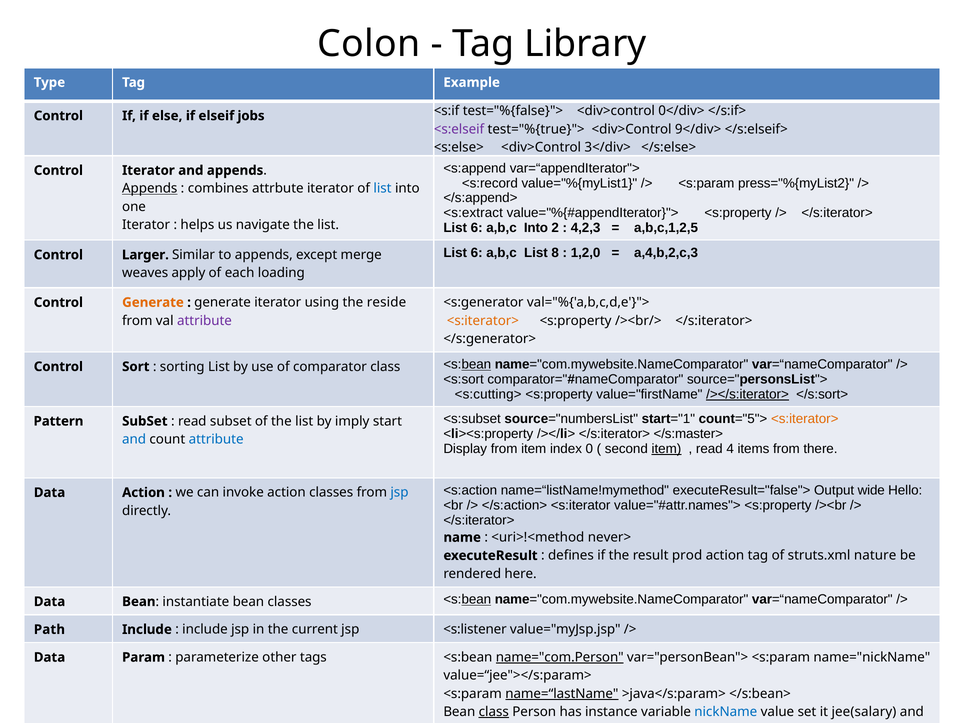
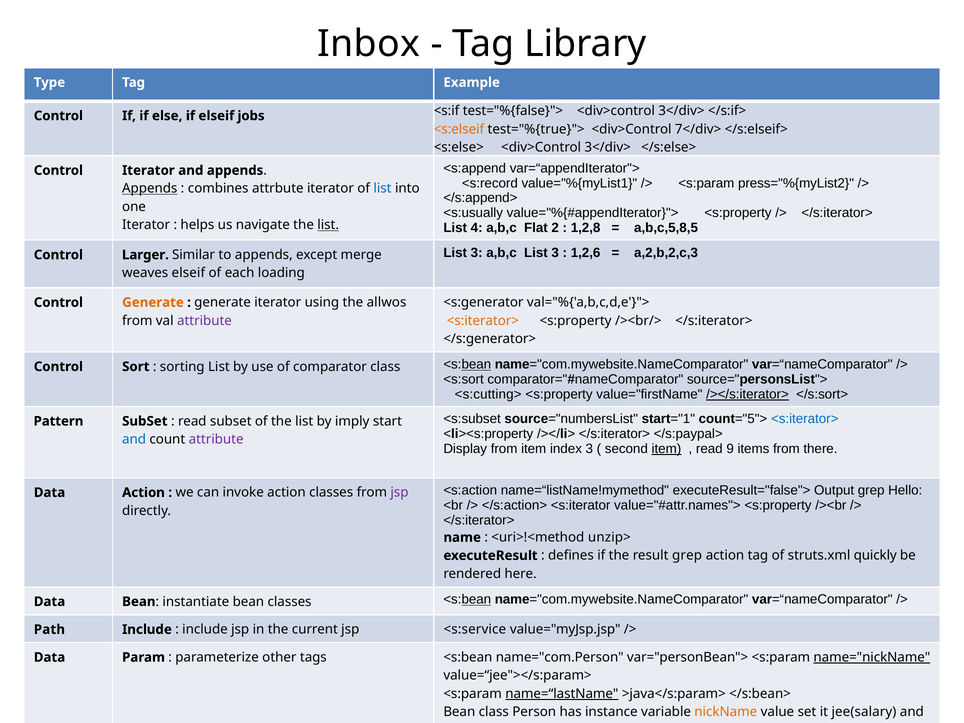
Colon: Colon -> Inbox
test="%{false}"> <div>control 0</div>: 0</div> -> 3</div>
<s:elseif colour: purple -> orange
9</div>: 9</div> -> 7</div>
<s:extract: <s:extract -> <s:usually
list at (328, 225) underline: none -> present
6 at (477, 228): 6 -> 4
a,b,c Into: Into -> Flat
4,2,3: 4,2,3 -> 1,2,8
a,b,c,1,2,5: a,b,c,1,2,5 -> a,b,c,5,8,5
6 at (477, 253): 6 -> 3
a,b,c List 8: 8 -> 3
1,2,0: 1,2,0 -> 1,2,6
a,4,b,2,c,3: a,4,b,2,c,3 -> a,2,b,2,c,3
weaves apply: apply -> elseif
reside: reside -> allwos
<s:iterator> at (805, 419) colour: orange -> blue
</s:master>: </s:master> -> </s:paypal>
attribute at (216, 439) colour: blue -> purple
index 0: 0 -> 3
4: 4 -> 9
Output wide: wide -> grep
jsp at (399, 493) colour: blue -> purple
never>: never> -> unzip>
result prod: prod -> grep
nature: nature -> quickly
<s:listener: <s:listener -> <s:service
name="com.Person underline: present -> none
name="nickName underline: none -> present
class at (494, 712) underline: present -> none
nickName colour: blue -> orange
